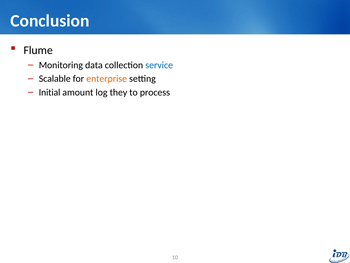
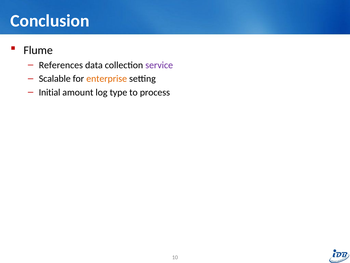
Monitoring: Monitoring -> References
service colour: blue -> purple
they: they -> type
